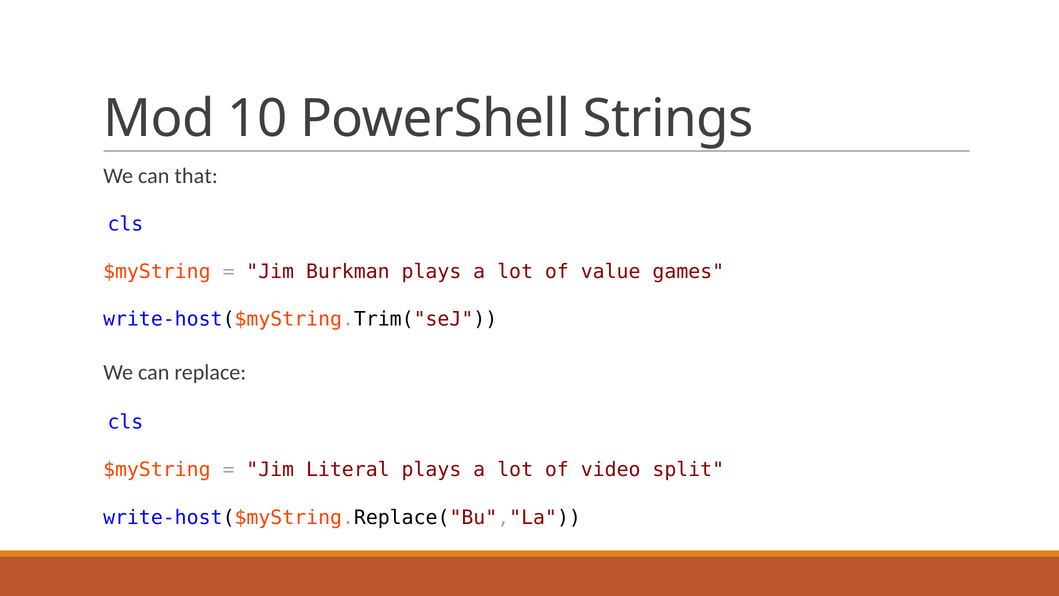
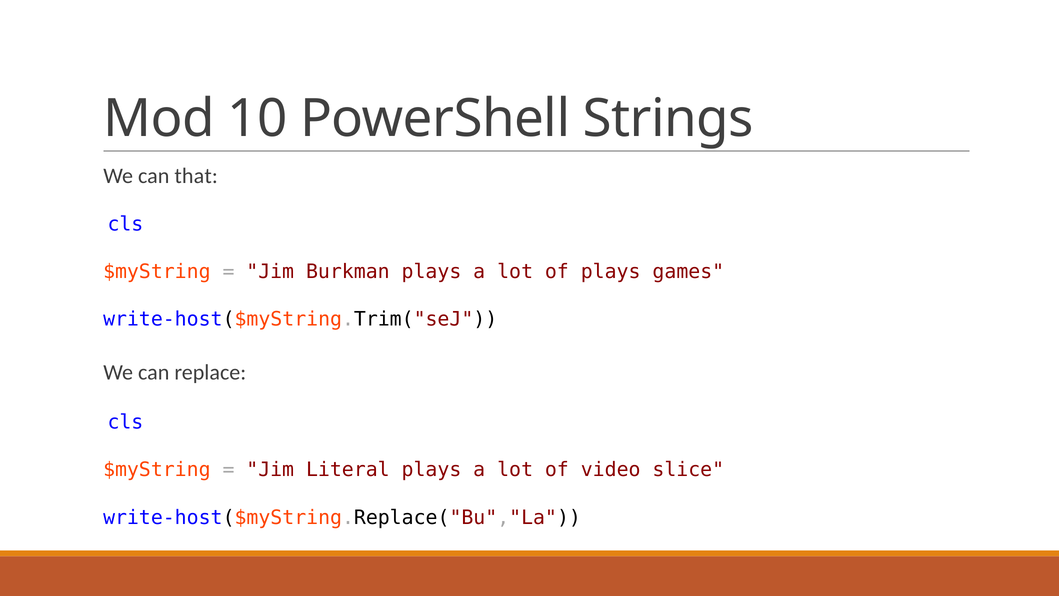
of value: value -> plays
split: split -> slice
